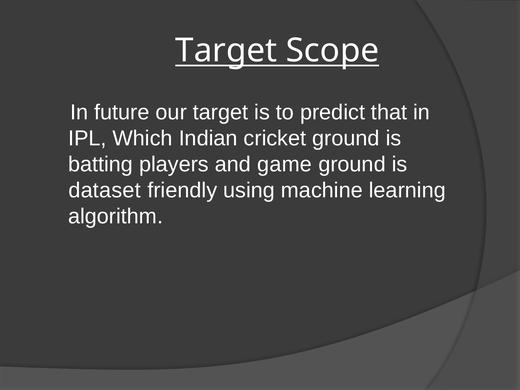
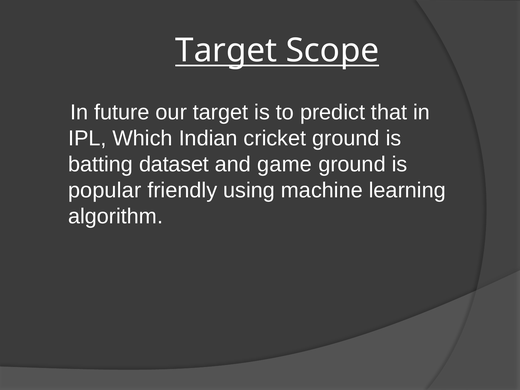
players: players -> dataset
dataset: dataset -> popular
